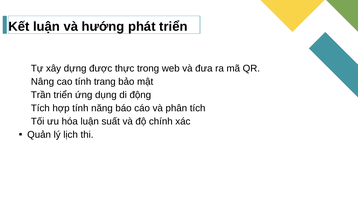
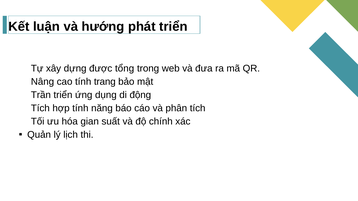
thực: thực -> tổng
hóa luận: luận -> gian
